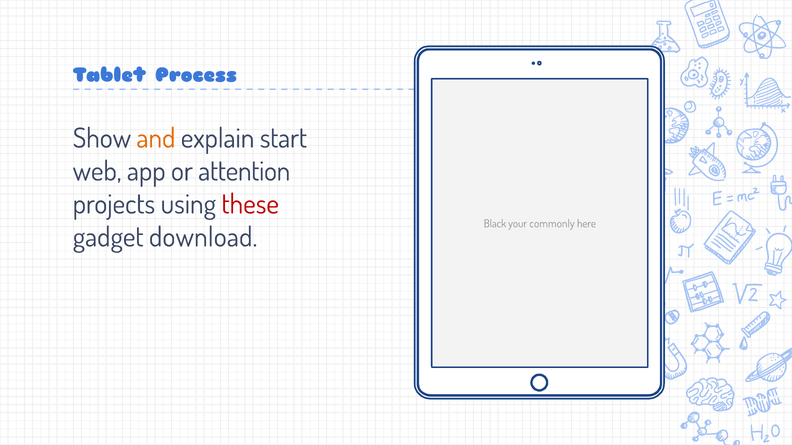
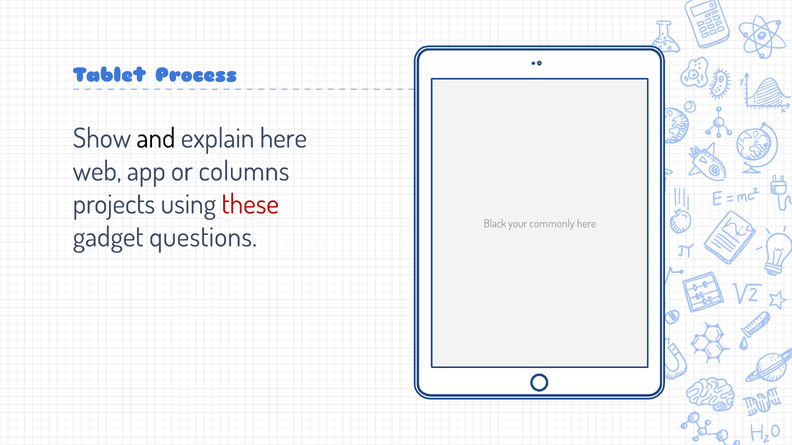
and colour: orange -> black
explain start: start -> here
attention: attention -> columns
download: download -> questions
